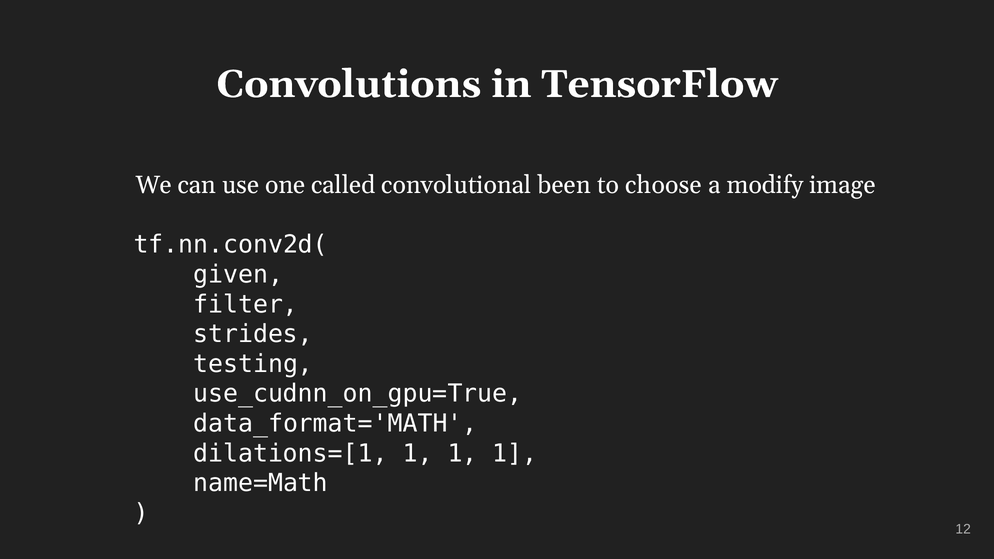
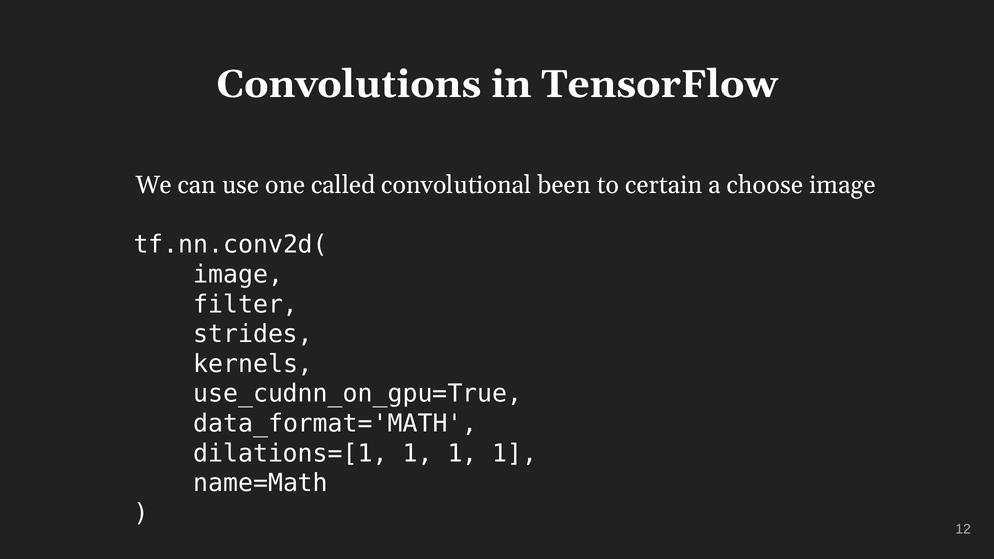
choose: choose -> certain
modify: modify -> choose
given at (238, 275): given -> image
testing: testing -> kernels
